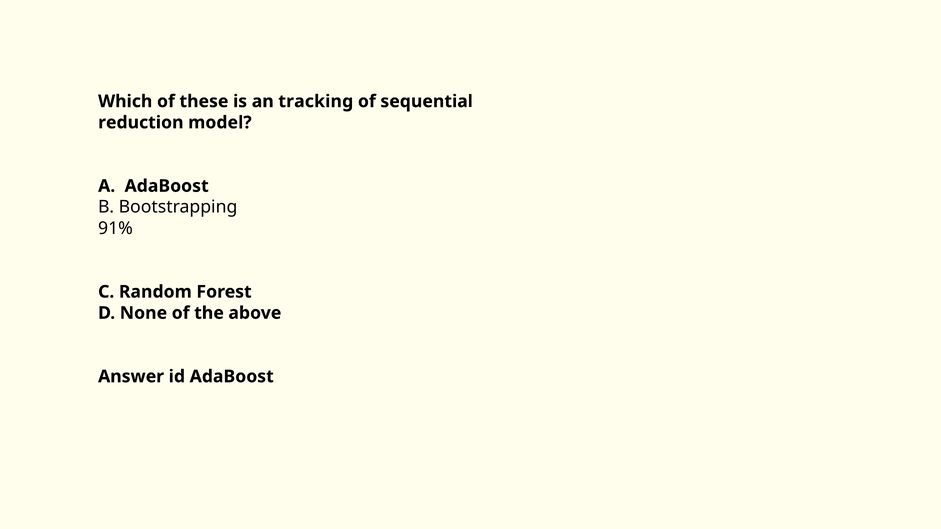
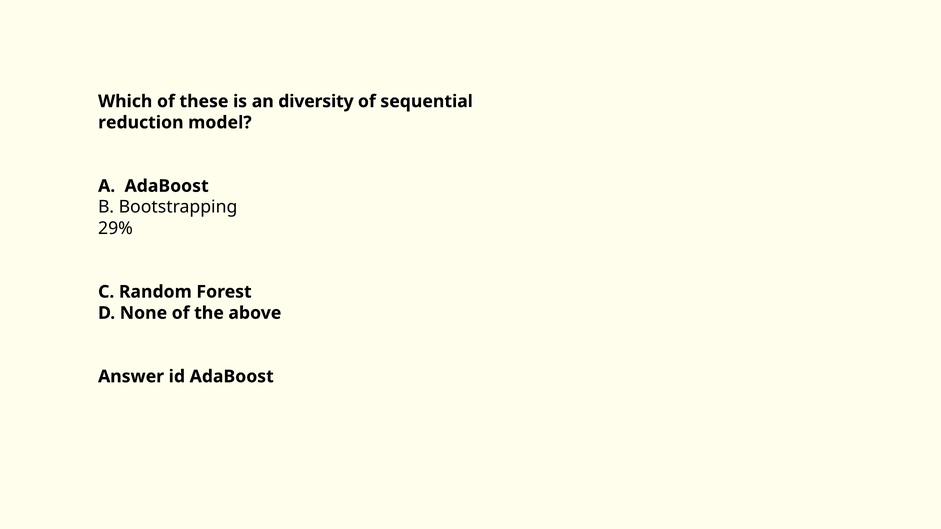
tracking: tracking -> diversity
91%: 91% -> 29%
